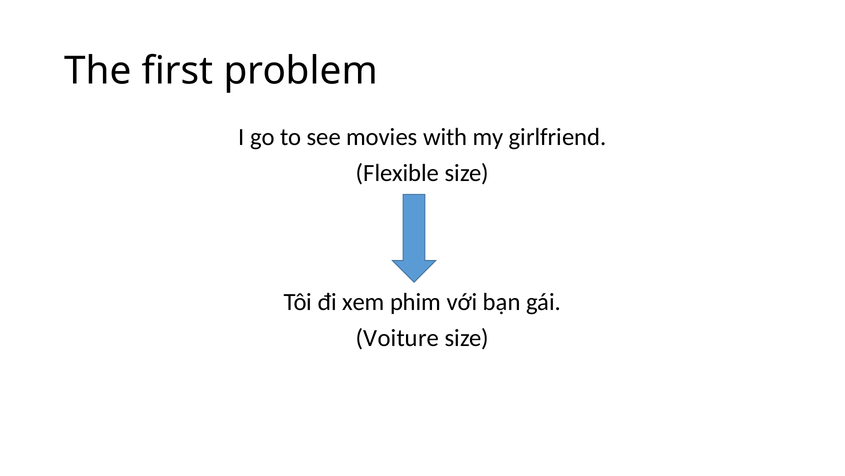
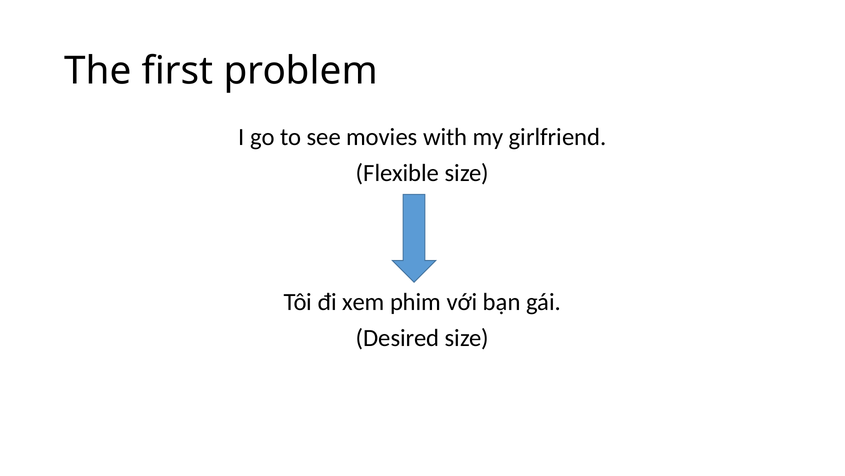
Voiture: Voiture -> Desired
